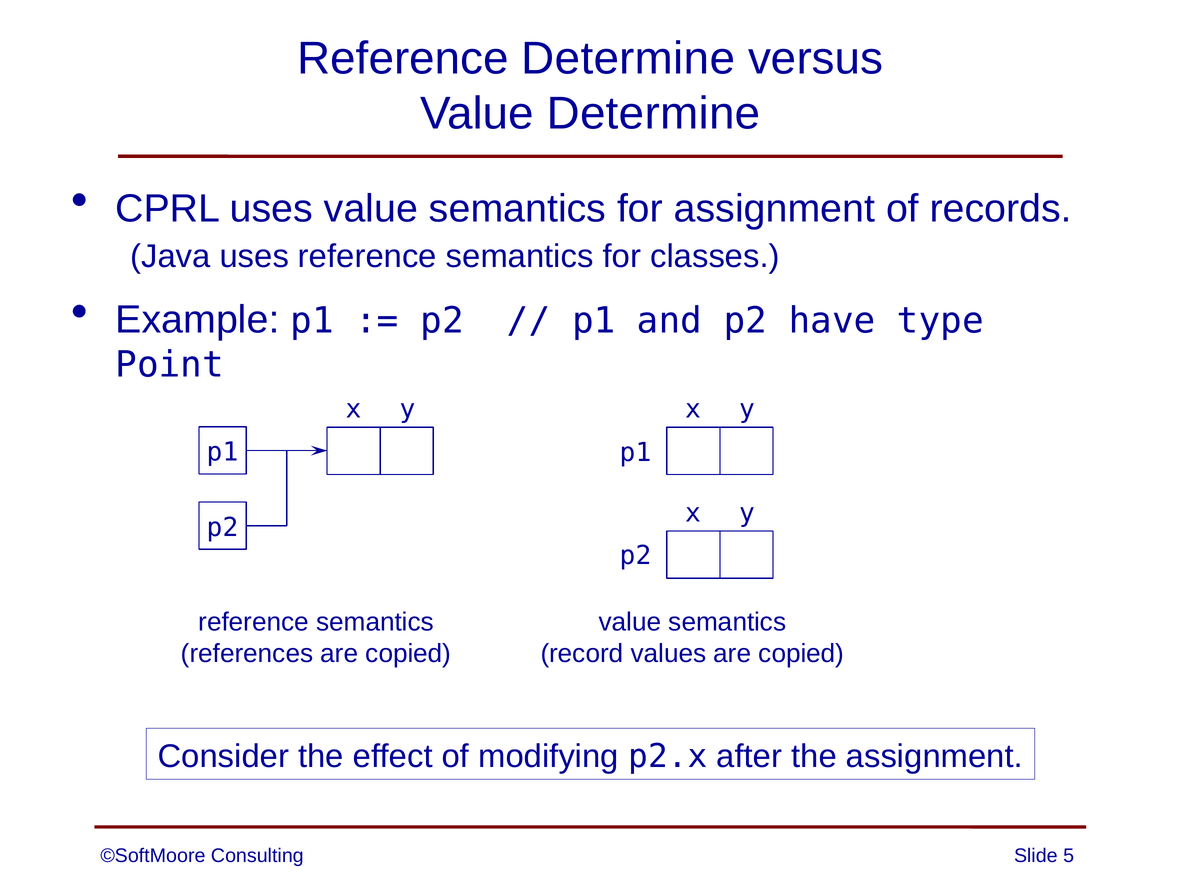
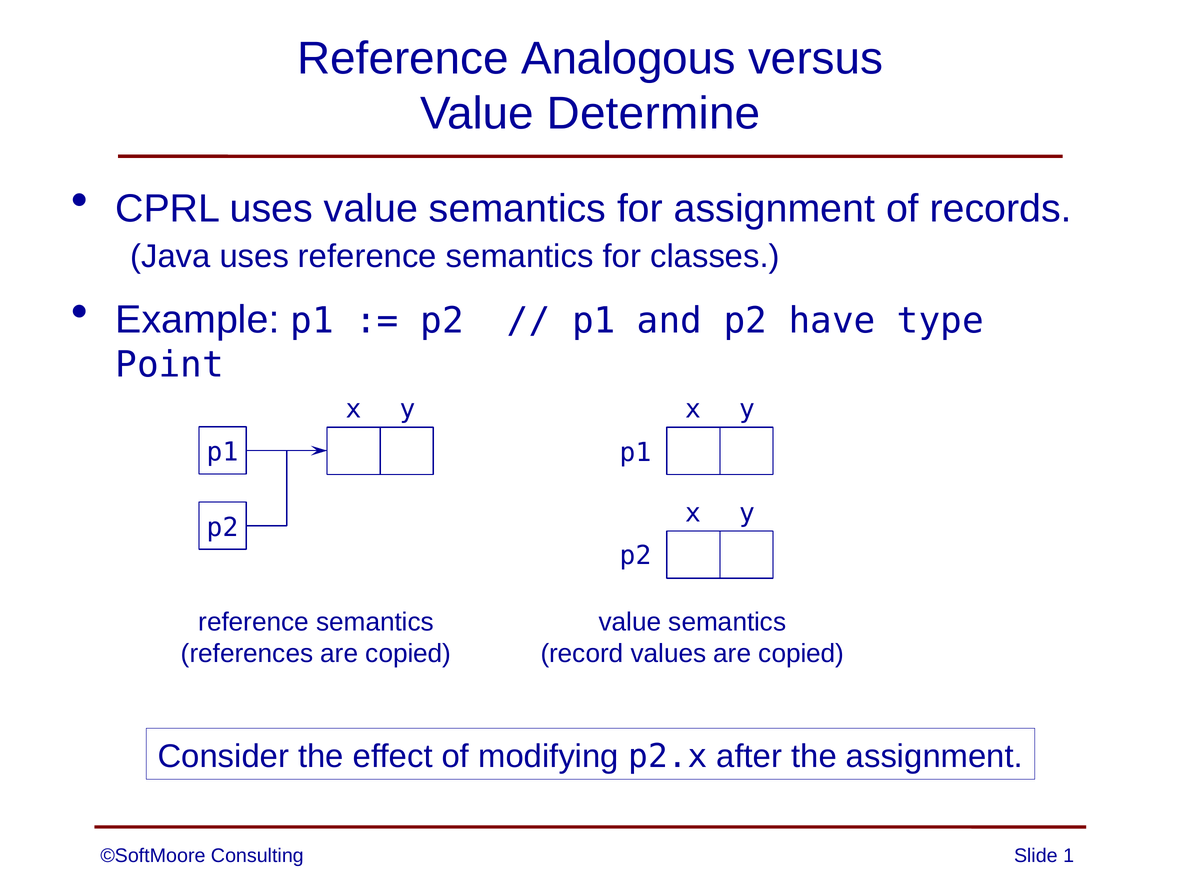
Reference Determine: Determine -> Analogous
5: 5 -> 1
